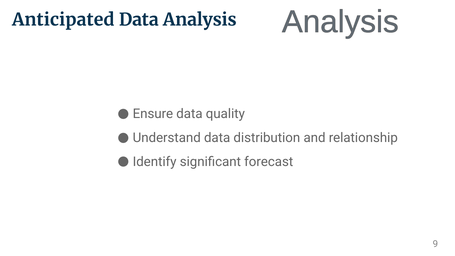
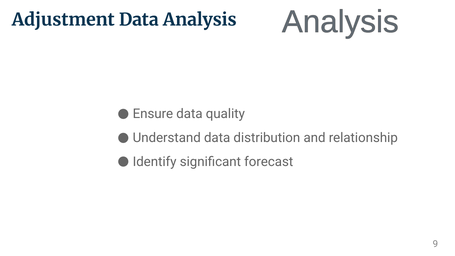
Anticipated: Anticipated -> Adjustment
